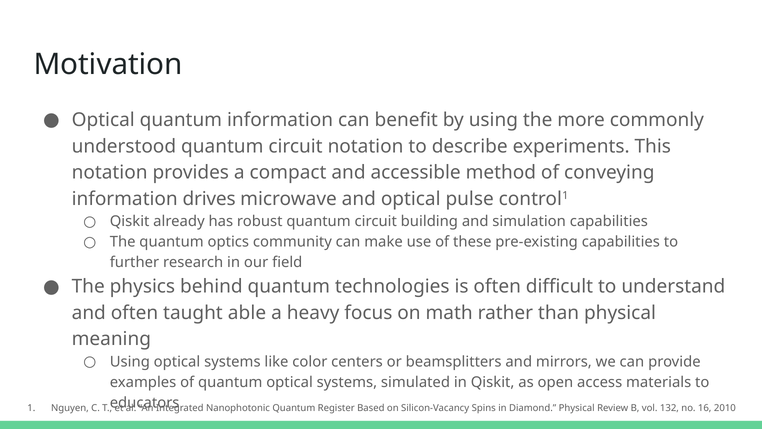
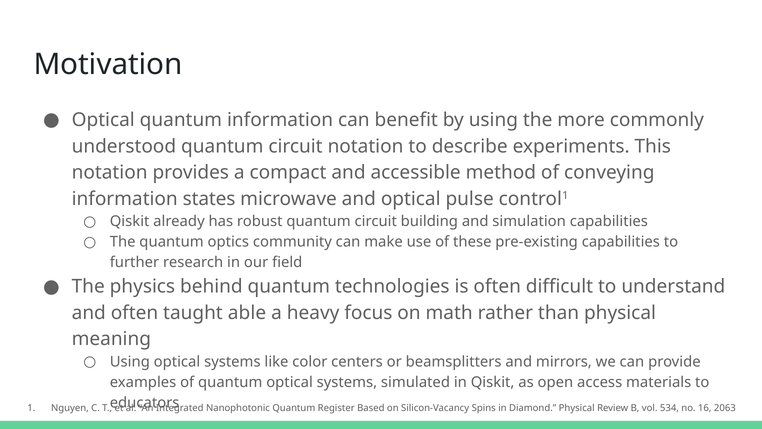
drives: drives -> states
132: 132 -> 534
2010: 2010 -> 2063
